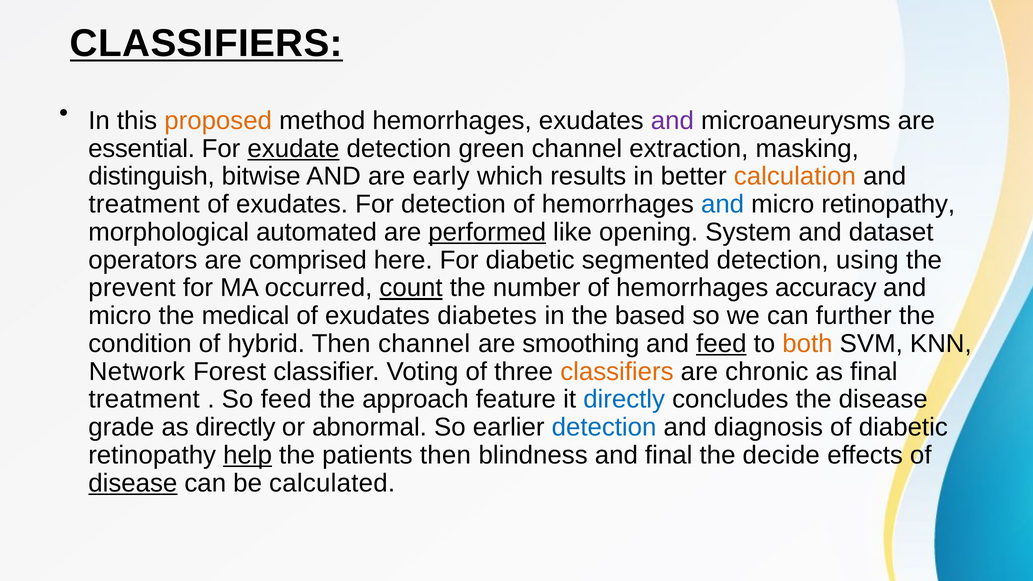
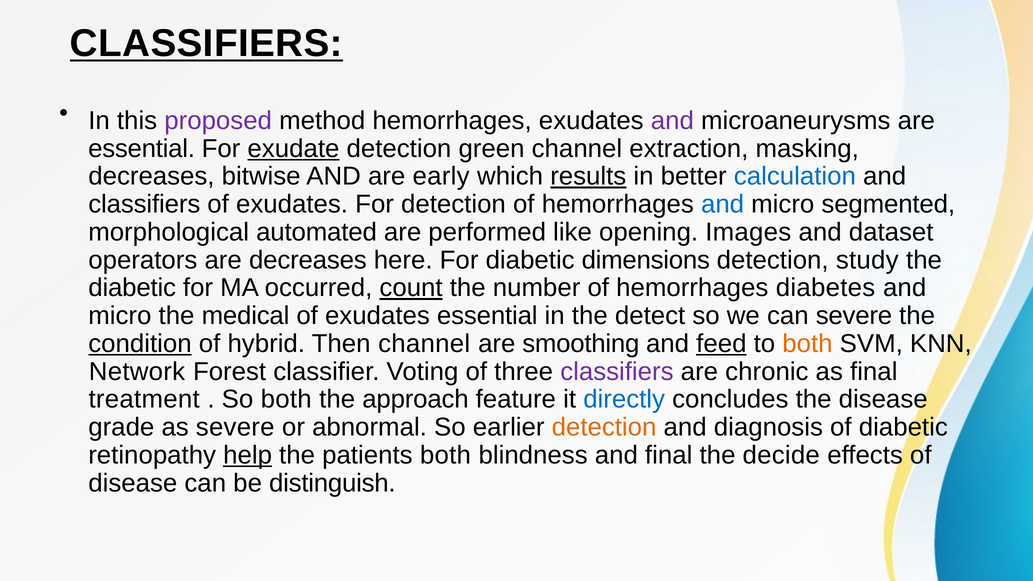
proposed colour: orange -> purple
distinguish at (152, 176): distinguish -> decreases
results underline: none -> present
calculation colour: orange -> blue
treatment at (144, 204): treatment -> classifiers
micro retinopathy: retinopathy -> segmented
performed underline: present -> none
System: System -> Images
are comprised: comprised -> decreases
segmented: segmented -> dimensions
using: using -> study
prevent at (132, 288): prevent -> diabetic
accuracy: accuracy -> diabetes
exudates diabetes: diabetes -> essential
based: based -> detect
can further: further -> severe
condition underline: none -> present
classifiers at (617, 372) colour: orange -> purple
So feed: feed -> both
as directly: directly -> severe
detection at (604, 427) colour: blue -> orange
patients then: then -> both
disease at (133, 483) underline: present -> none
calculated: calculated -> distinguish
